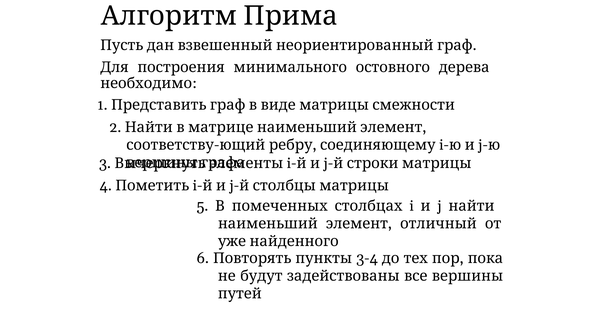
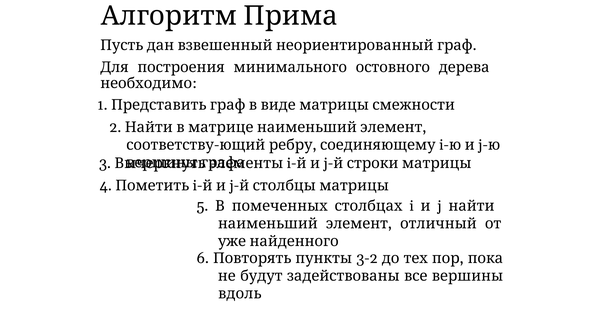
3-4: 3-4 -> 3-2
путей: путей -> вдоль
